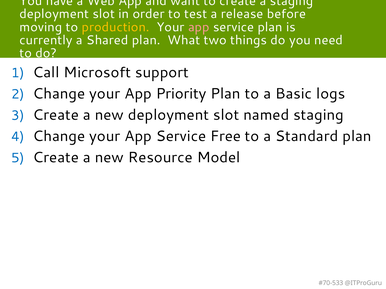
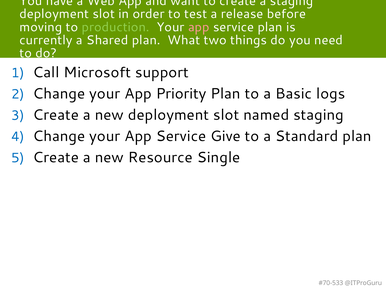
production colour: yellow -> light green
Free: Free -> Give
Model: Model -> Single
